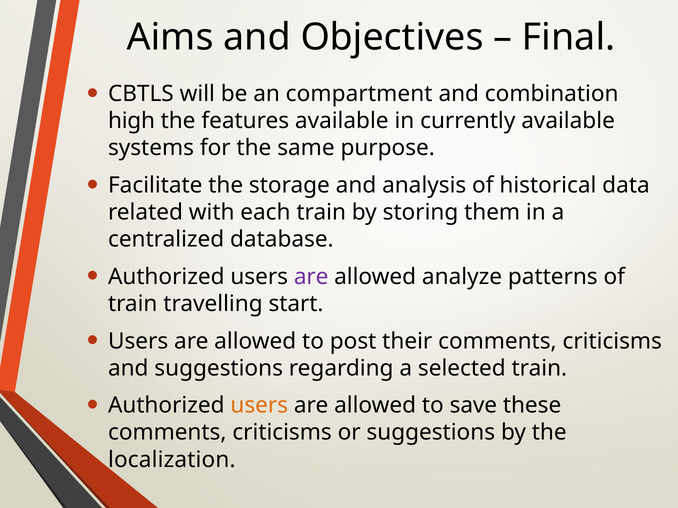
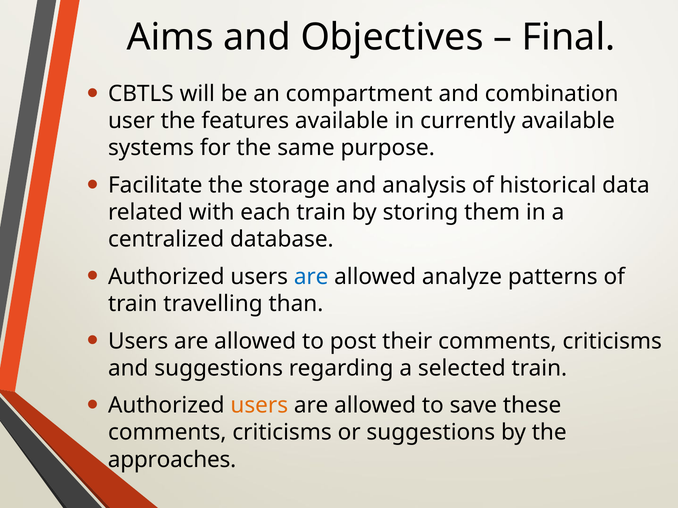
high: high -> user
are at (311, 277) colour: purple -> blue
start: start -> than
localization: localization -> approaches
